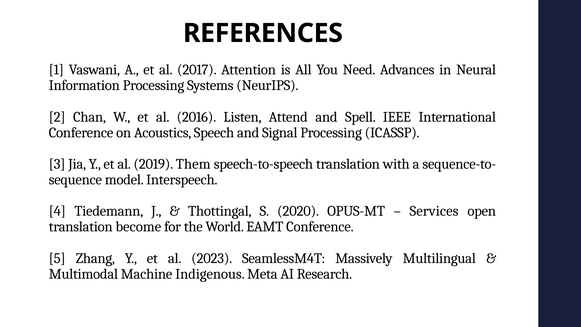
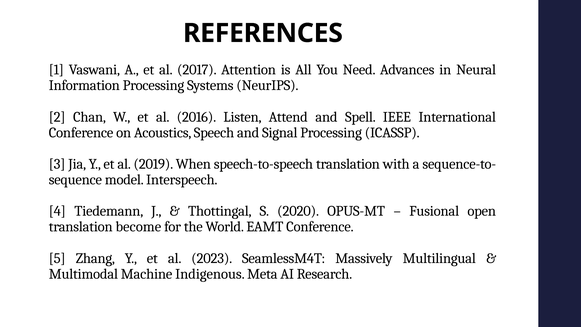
Them: Them -> When
Services: Services -> Fusional
